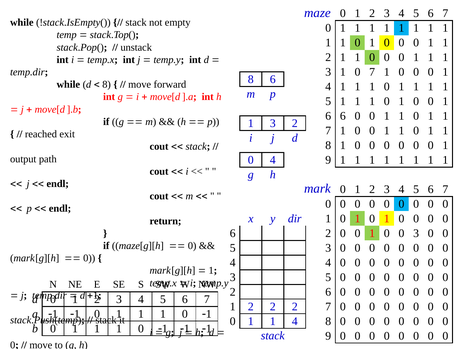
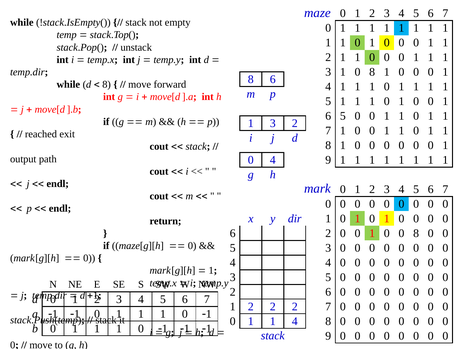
1 0 7: 7 -> 8
6 at (343, 116): 6 -> 5
1 0 0 3: 3 -> 8
